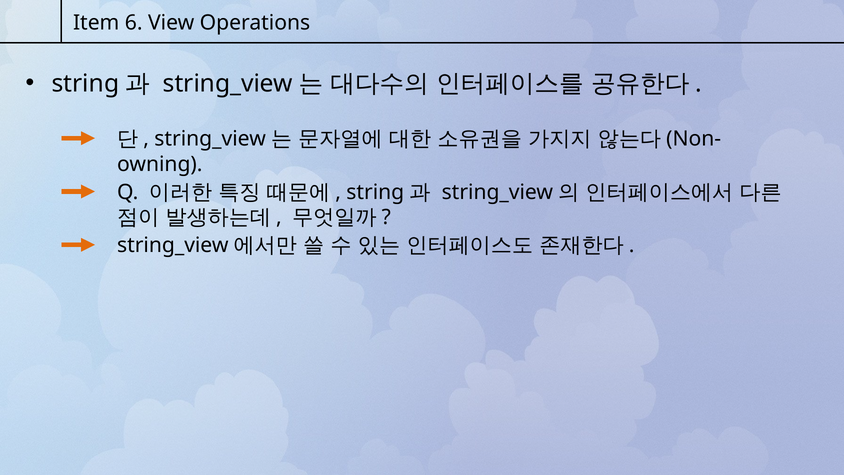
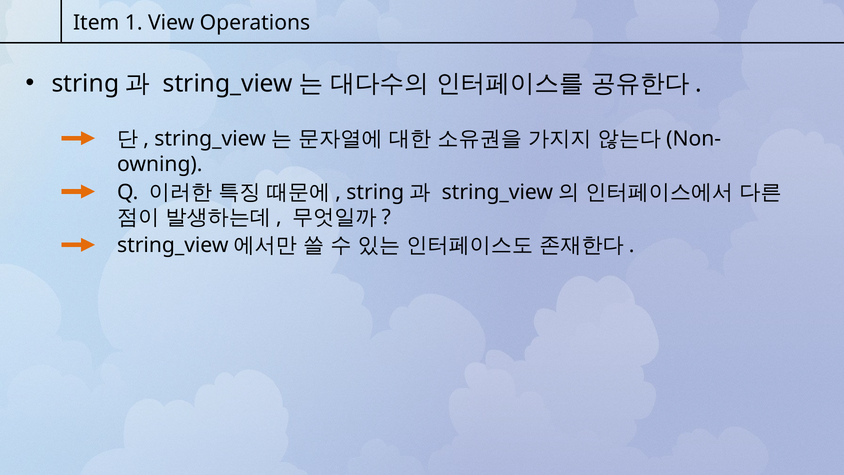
6: 6 -> 1
